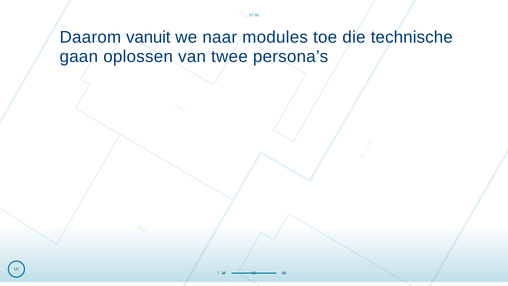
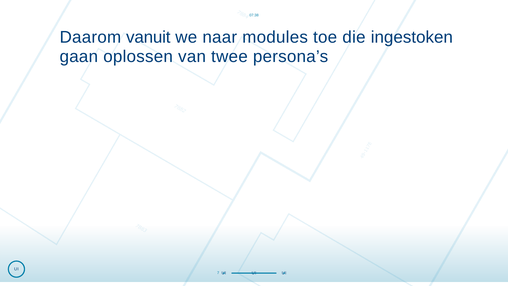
technische: technische -> ingestoken
